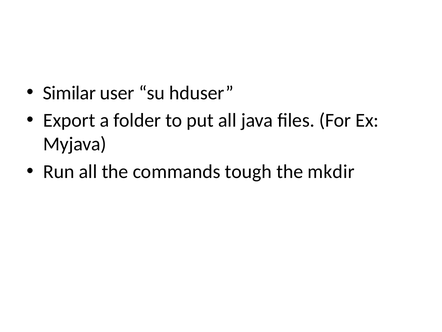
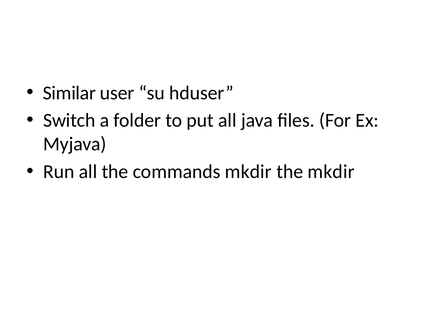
Export: Export -> Switch
commands tough: tough -> mkdir
